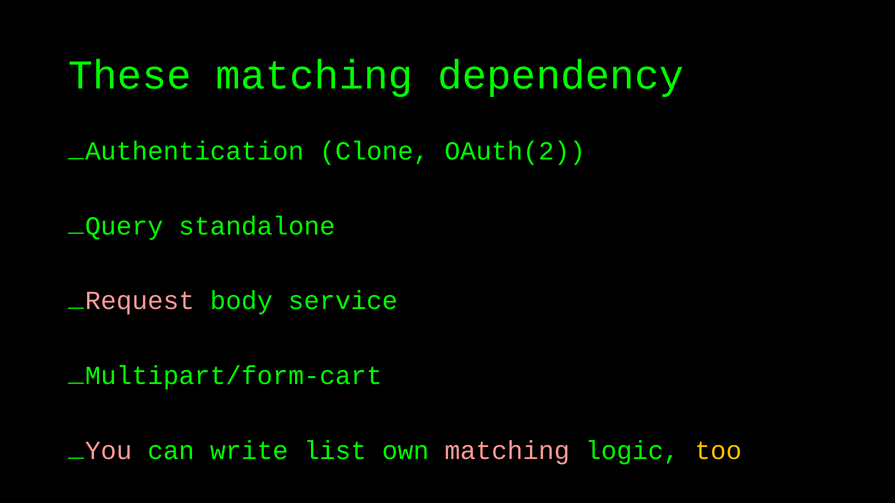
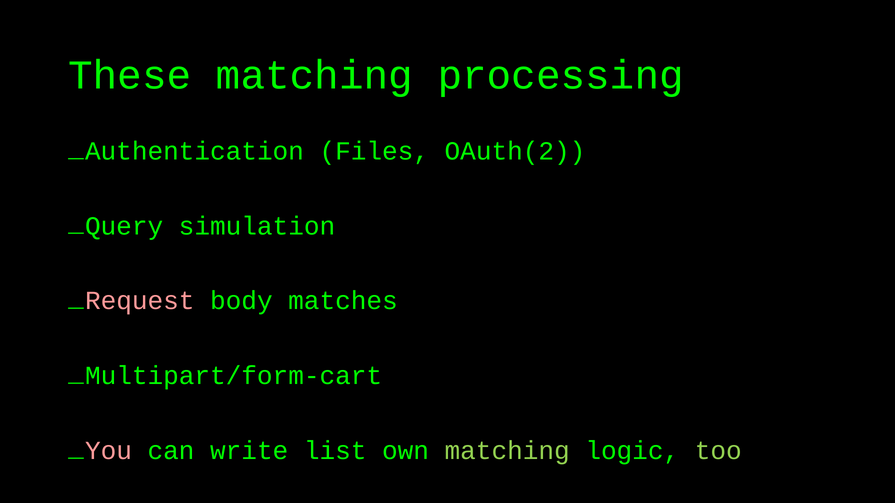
dependency: dependency -> processing
Clone: Clone -> Files
standalone: standalone -> simulation
service: service -> matches
matching at (507, 451) colour: pink -> light green
too colour: yellow -> light green
